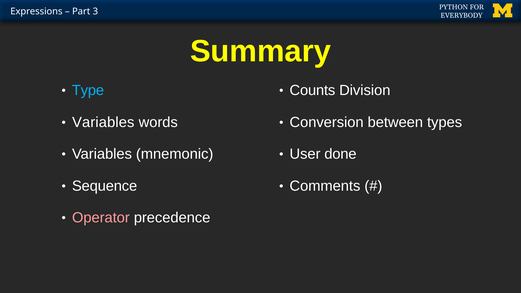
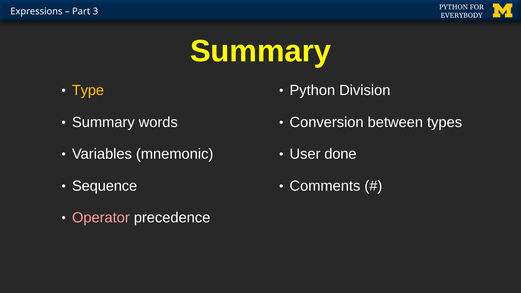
Type colour: light blue -> yellow
Counts at (312, 90): Counts -> Python
Variables at (103, 122): Variables -> Summary
